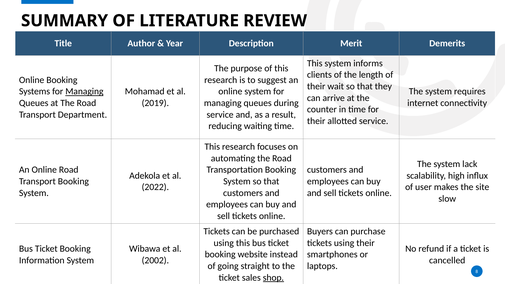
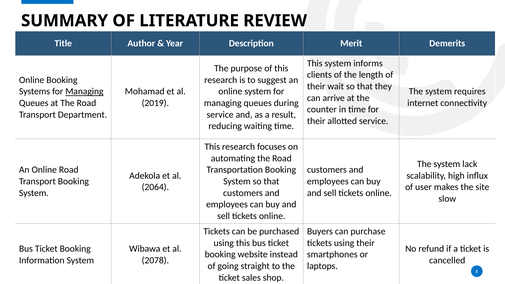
2022: 2022 -> 2064
2002: 2002 -> 2078
shop underline: present -> none
